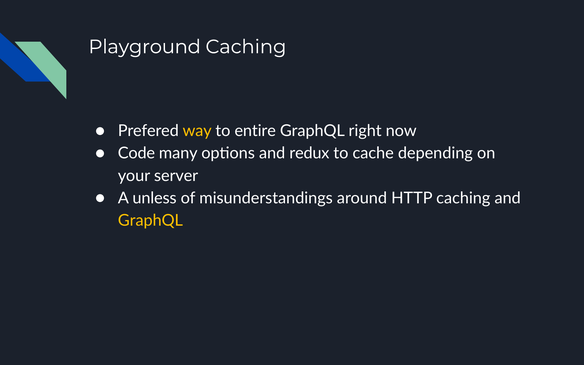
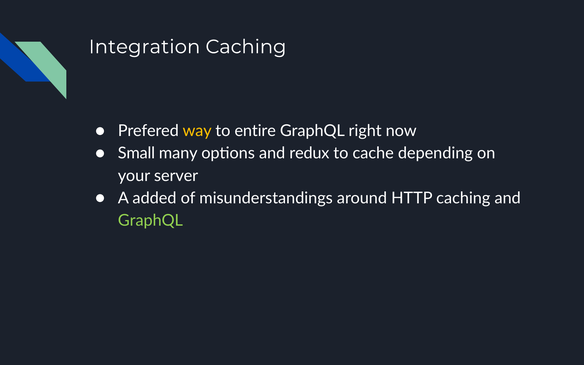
Playground: Playground -> Integration
Code: Code -> Small
unless: unless -> added
GraphQL at (150, 220) colour: yellow -> light green
